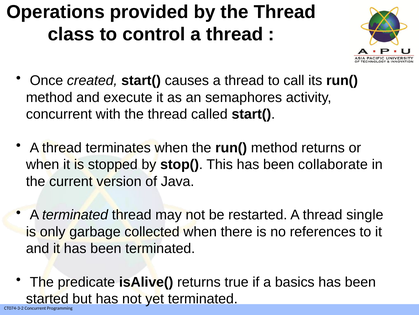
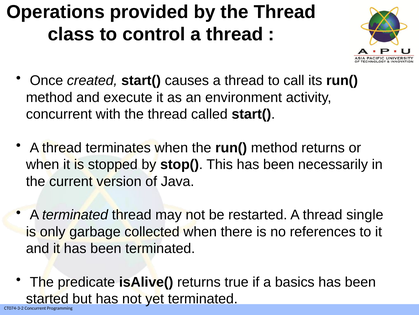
semaphores: semaphores -> environment
collaborate: collaborate -> necessarily
